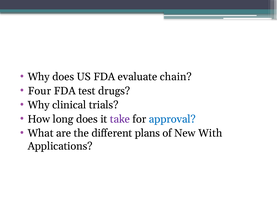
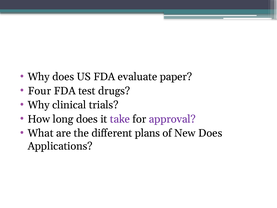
chain: chain -> paper
approval colour: blue -> purple
New With: With -> Does
